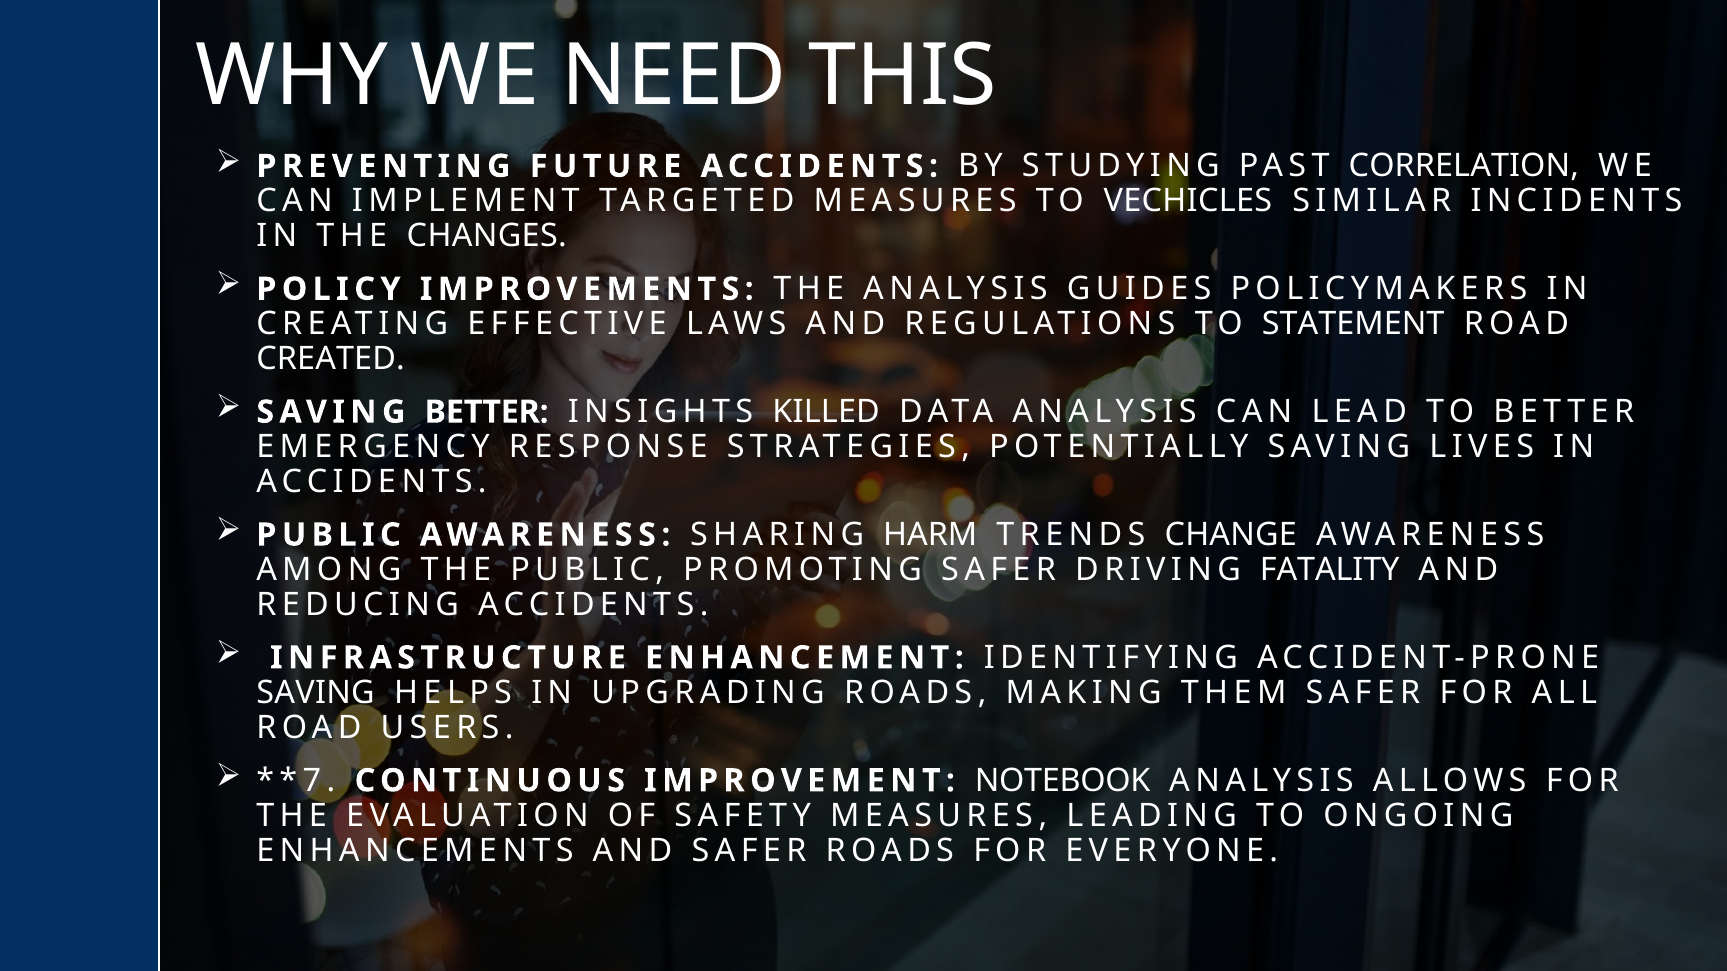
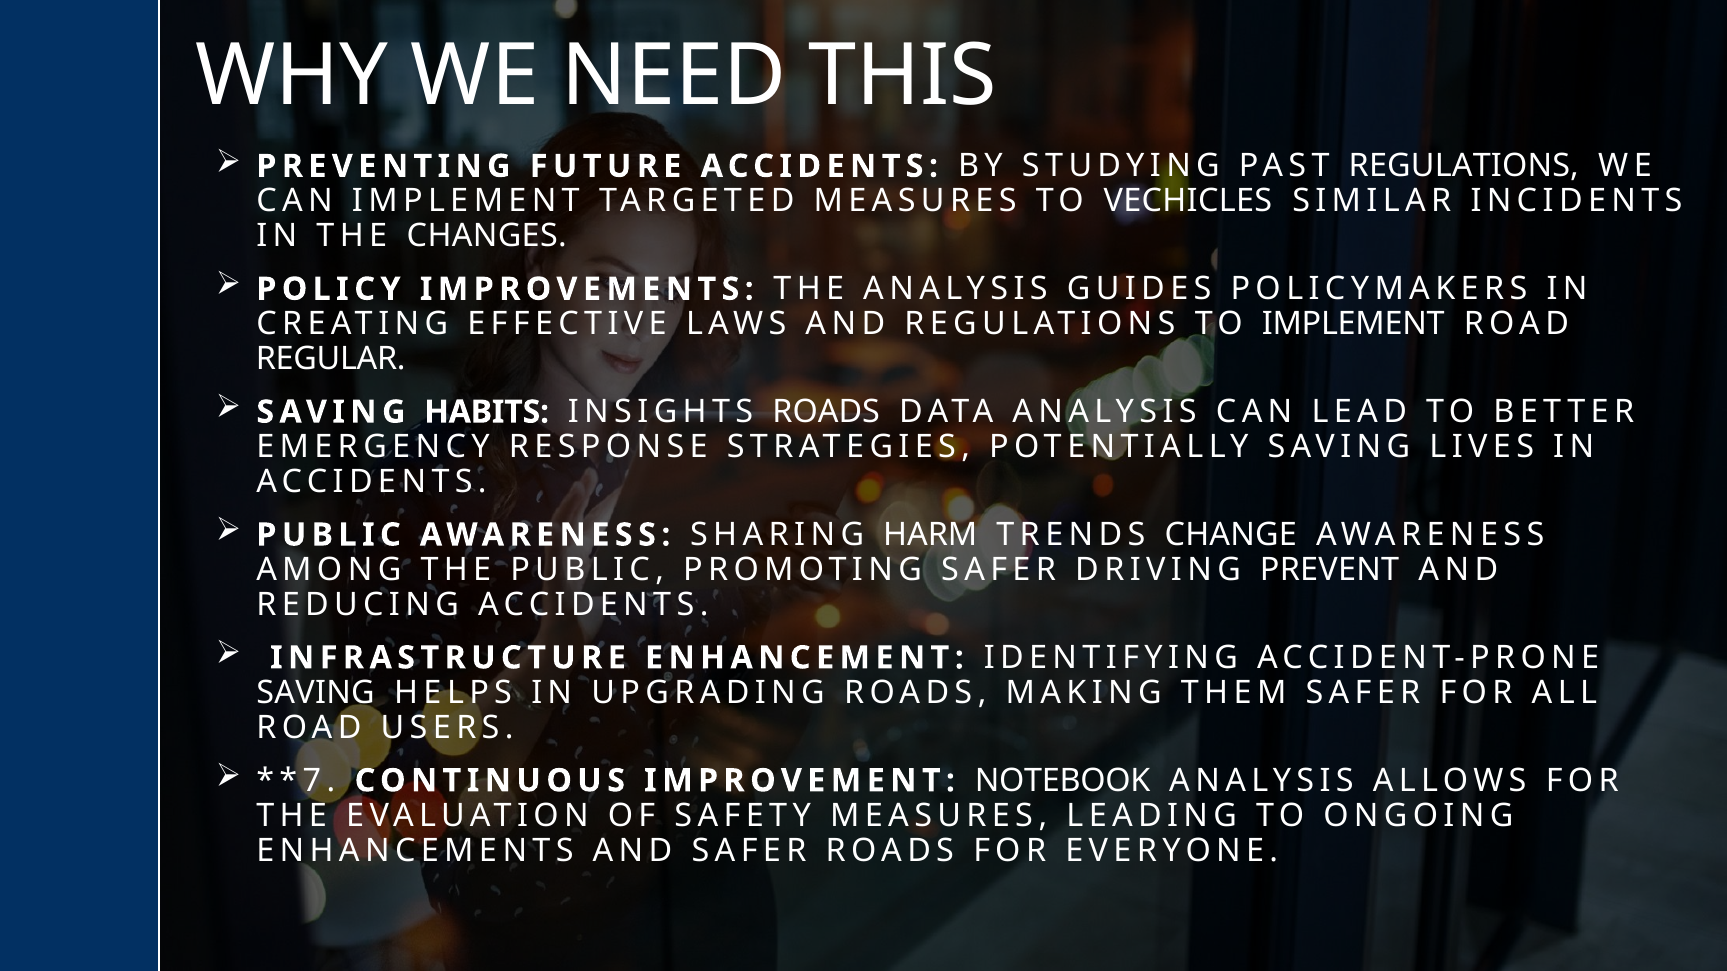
PAST CORRELATION: CORRELATION -> REGULATIONS
TO STATEMENT: STATEMENT -> IMPLEMENT
CREATED: CREATED -> REGULAR
SAVING BETTER: BETTER -> HABITS
INSIGHTS KILLED: KILLED -> ROADS
FATALITY: FATALITY -> PREVENT
